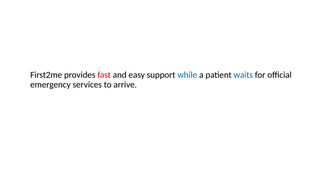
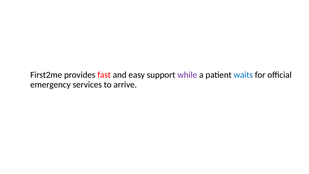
while colour: blue -> purple
